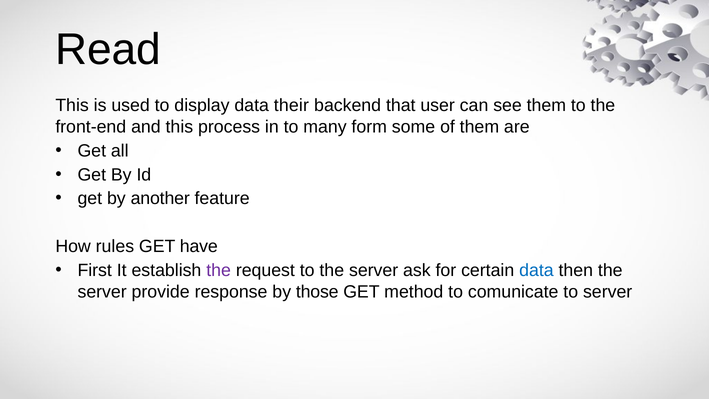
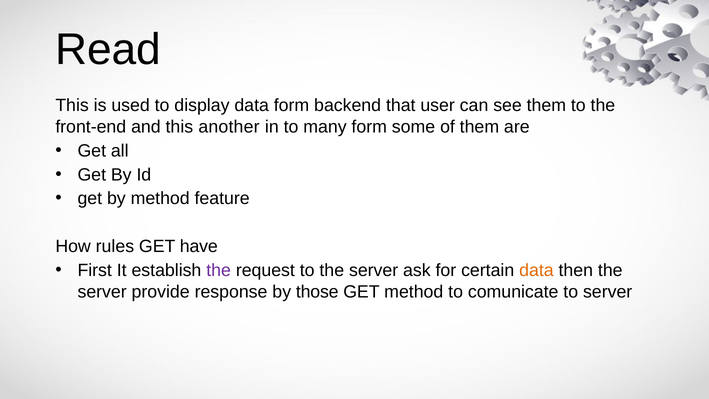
data their: their -> form
process: process -> another
by another: another -> method
data at (536, 270) colour: blue -> orange
